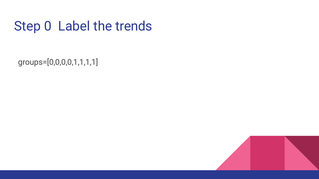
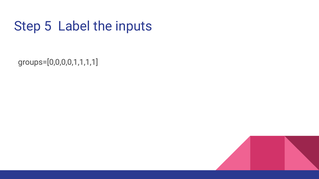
0: 0 -> 5
trends: trends -> inputs
